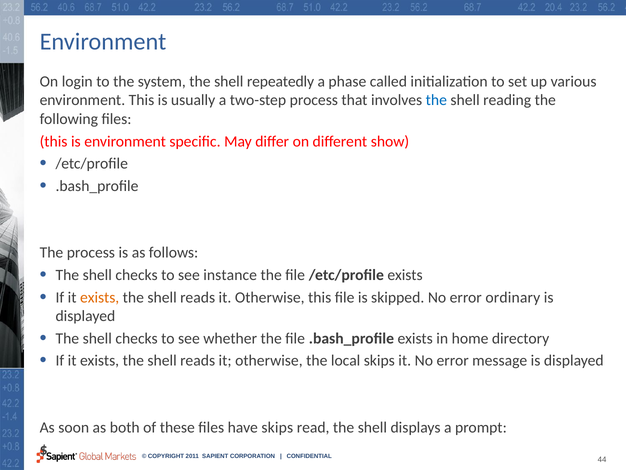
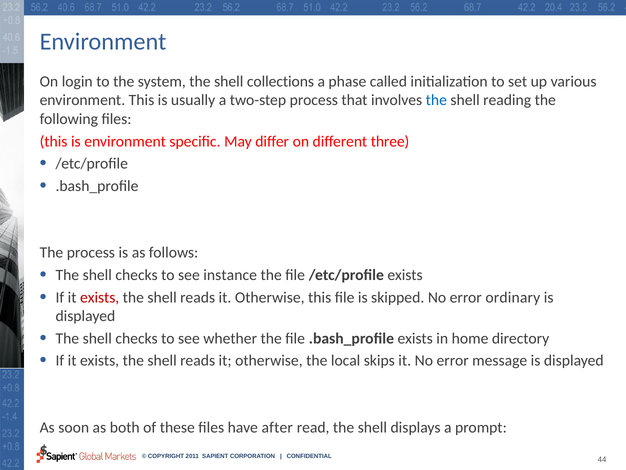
repeatedly: repeatedly -> collections
show: show -> three
exists at (100, 297) colour: orange -> red
have skips: skips -> after
